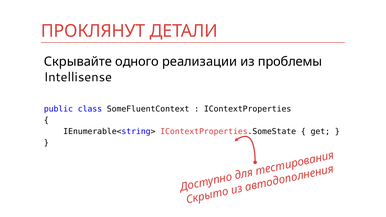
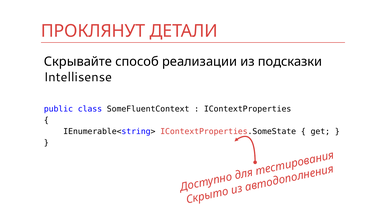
одного: одного -> способ
проблемы: проблемы -> подсказки
